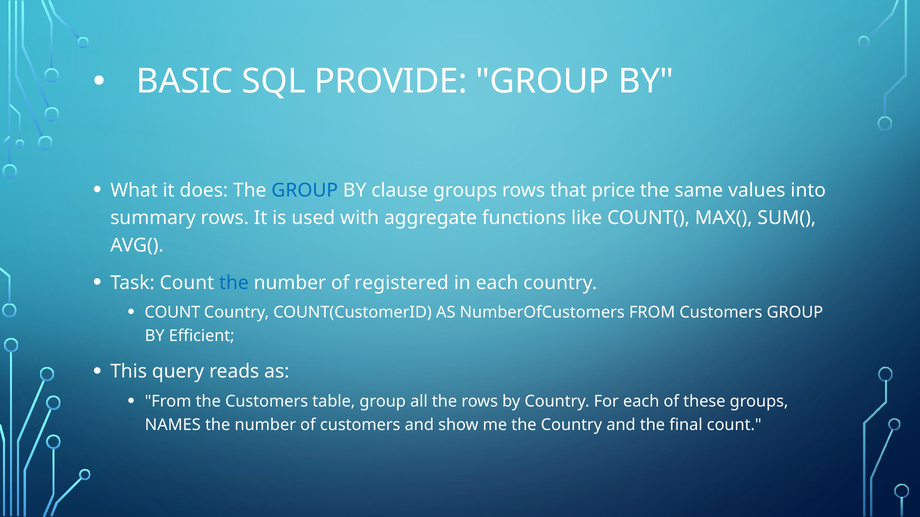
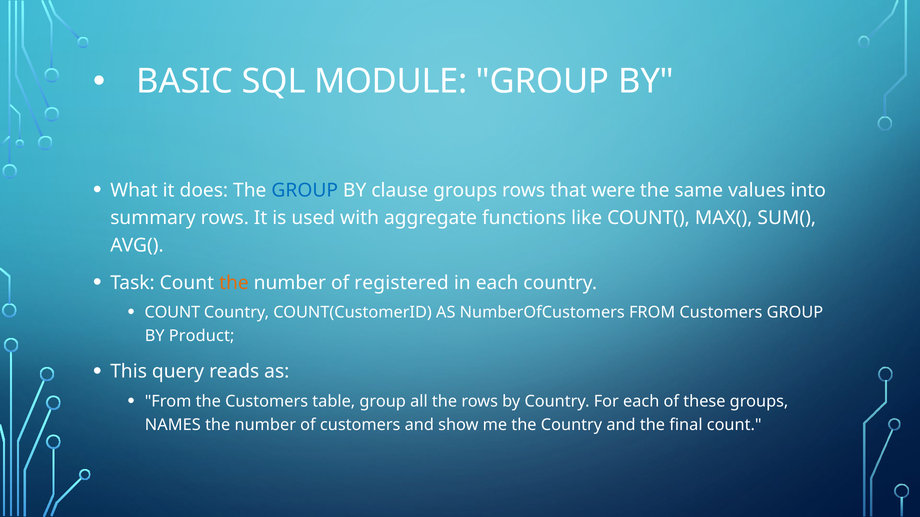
PROVIDE: PROVIDE -> MODULE
price: price -> were
the at (234, 283) colour: blue -> orange
Efficient: Efficient -> Product
